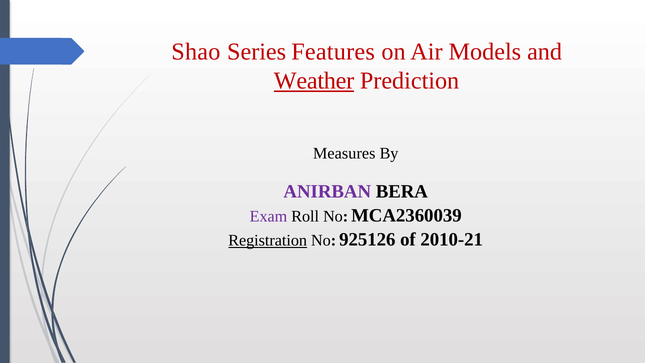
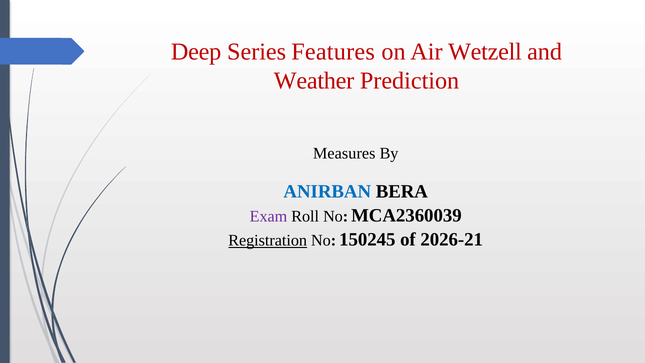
Shao: Shao -> Deep
Models: Models -> Wetzell
Weather underline: present -> none
ANIRBAN colour: purple -> blue
925126: 925126 -> 150245
2010-21: 2010-21 -> 2026-21
